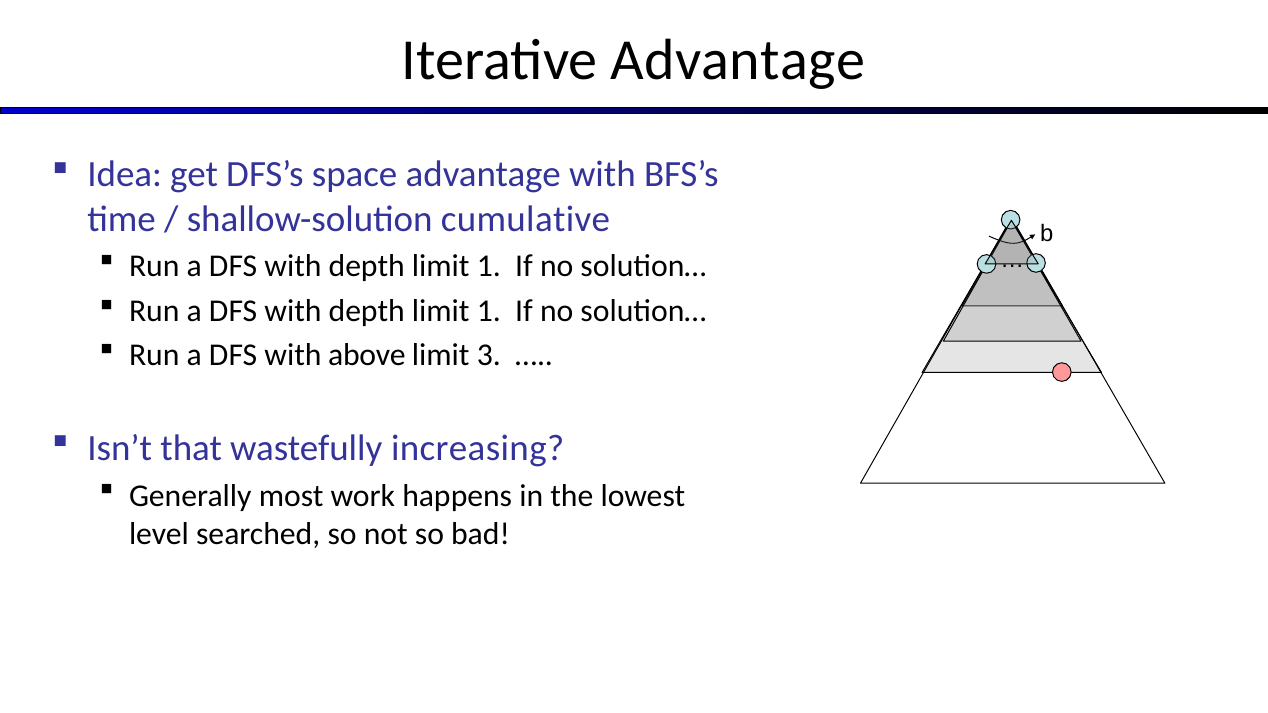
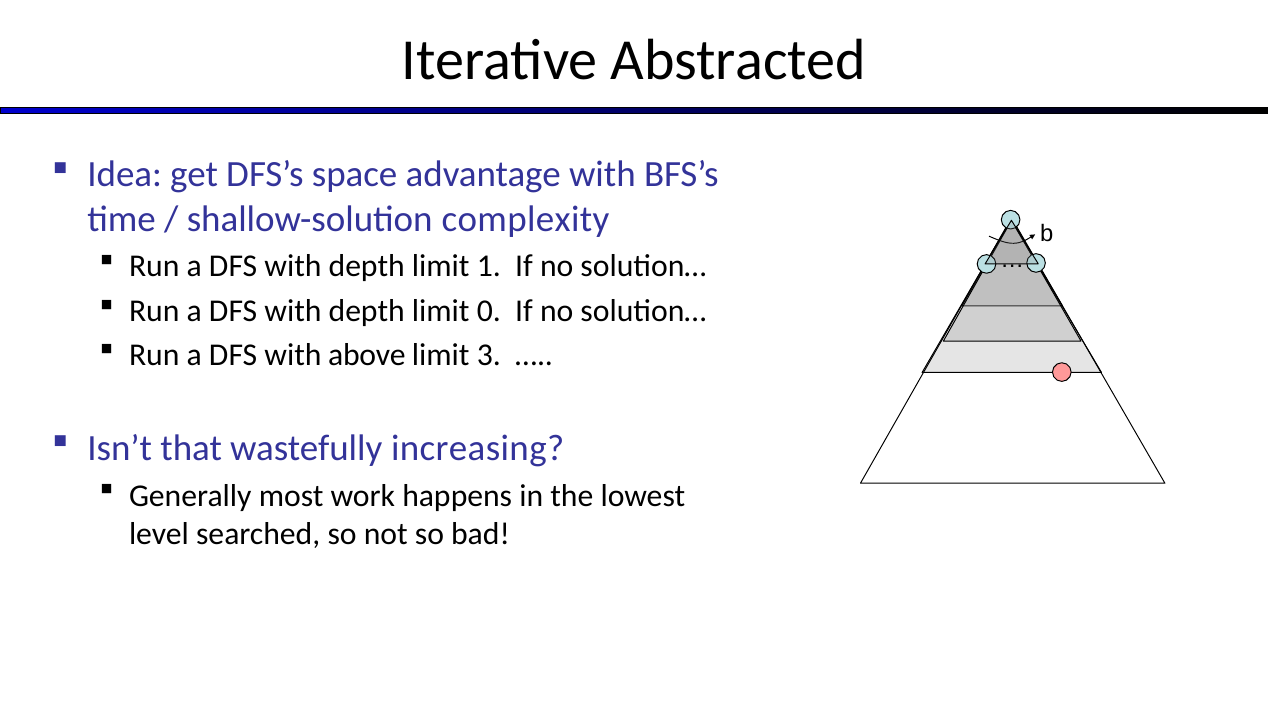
Iterative Advantage: Advantage -> Abstracted
cumulative: cumulative -> complexity
1 at (489, 311): 1 -> 0
